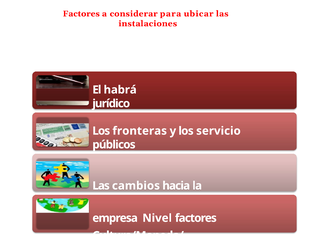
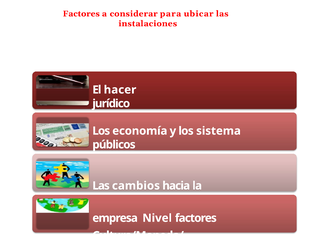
habrá: habrá -> hacer
fronteras: fronteras -> economía
servicio: servicio -> sistema
